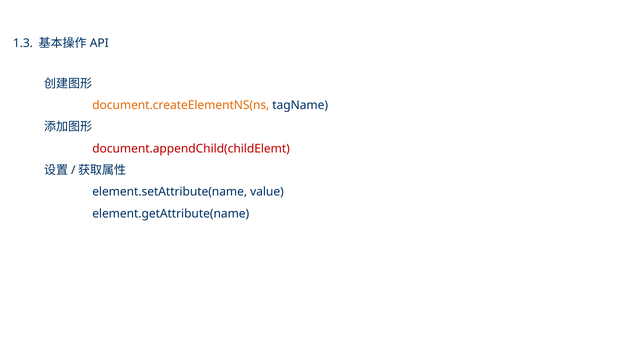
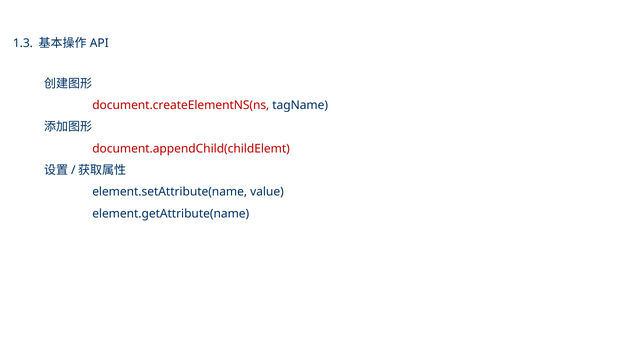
document.createElementNS(ns colour: orange -> red
